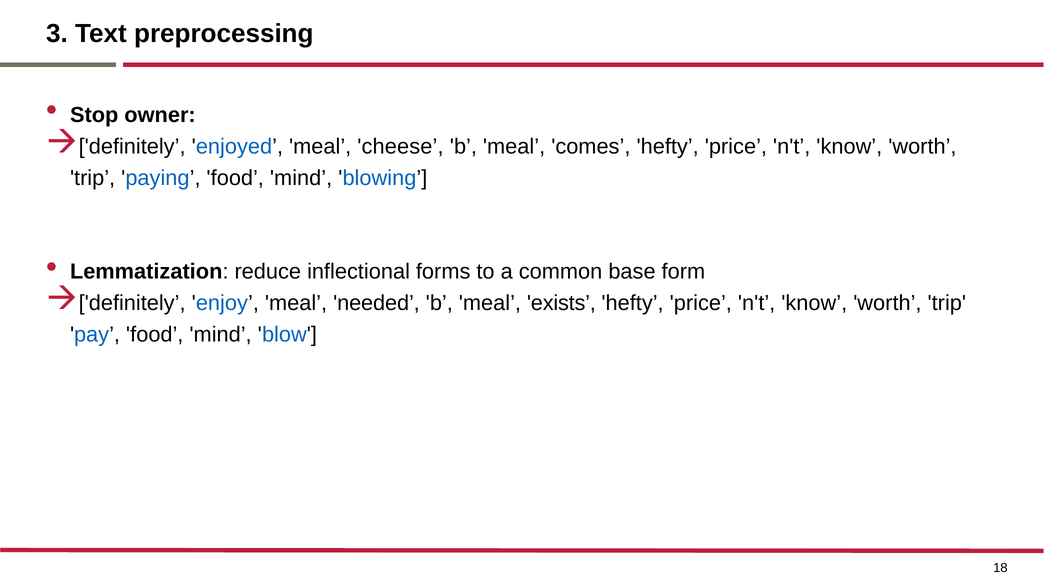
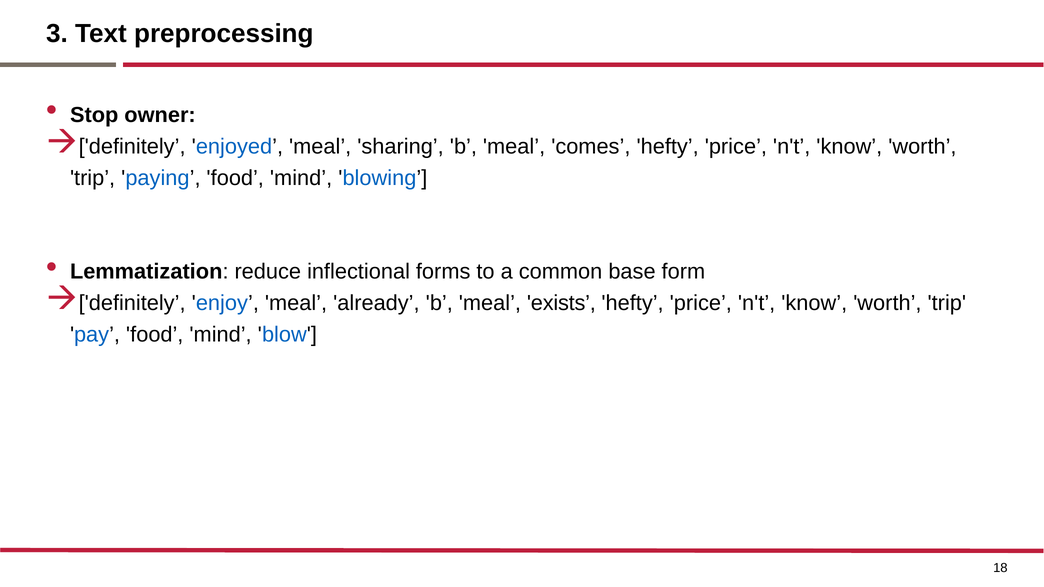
cheese: cheese -> sharing
needed: needed -> already
